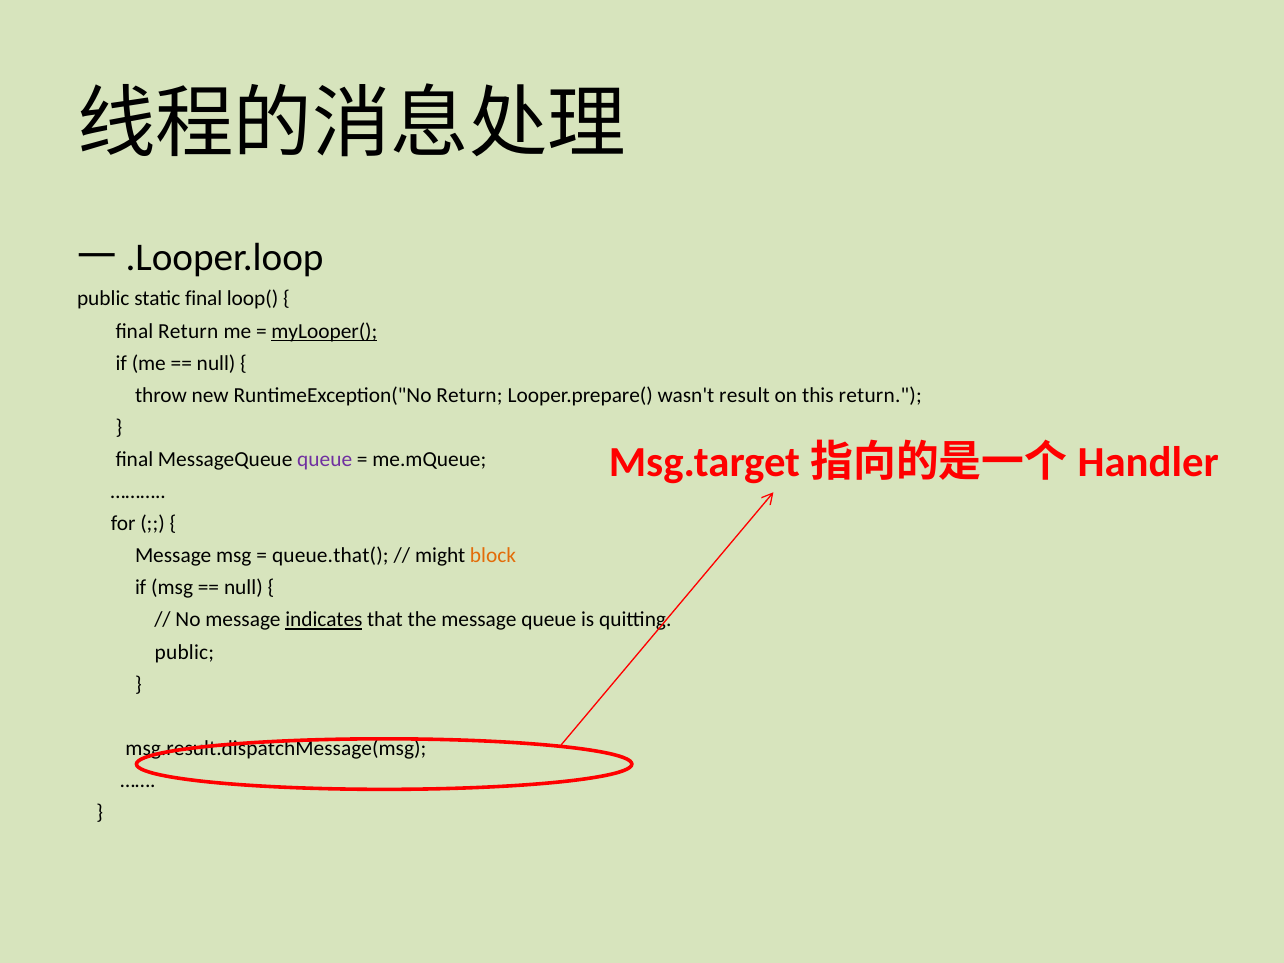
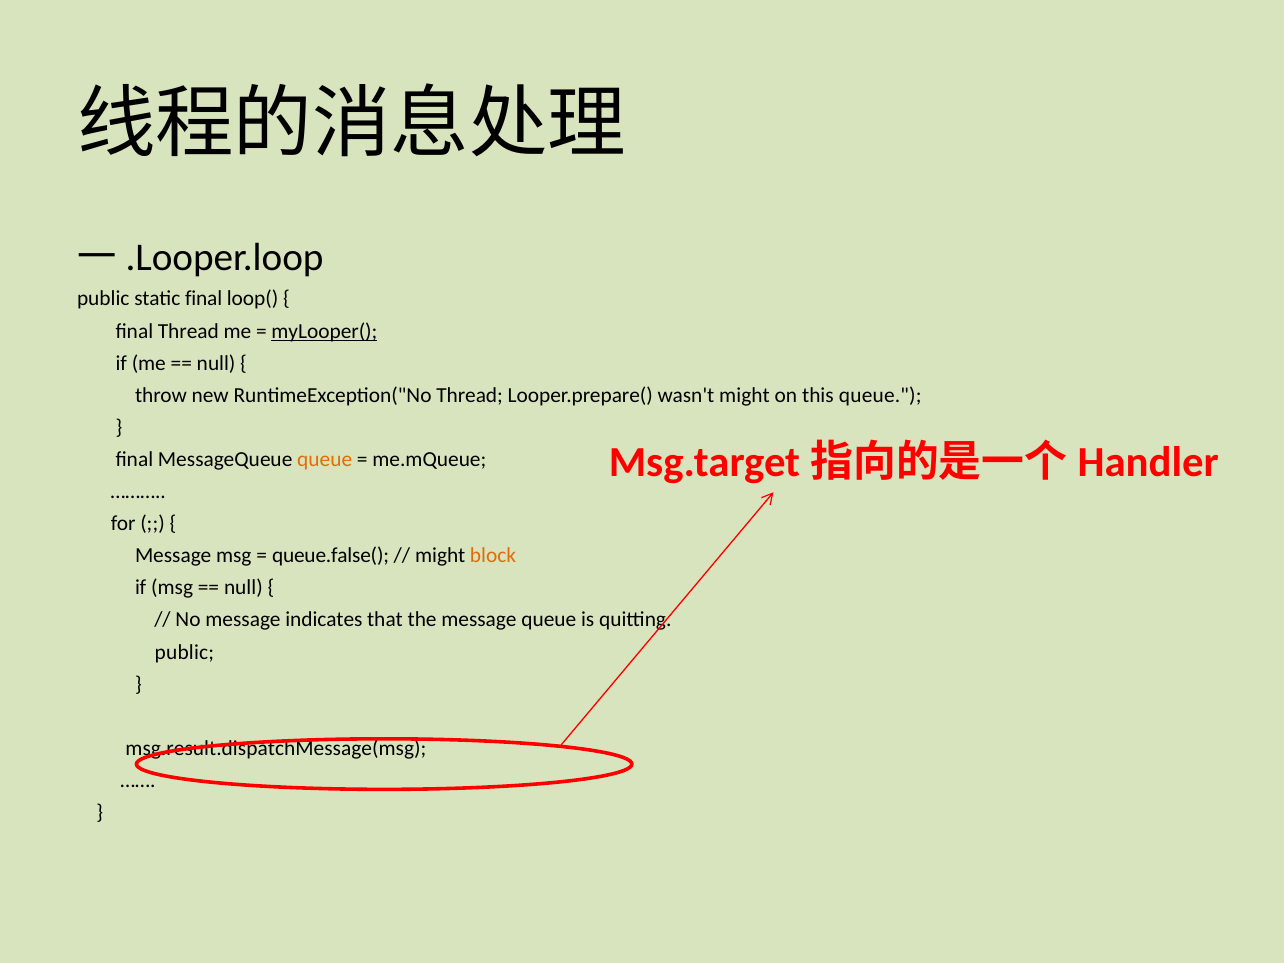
final Return: Return -> Thread
RuntimeException("No Return: Return -> Thread
wasn't result: result -> might
this return: return -> queue
queue at (325, 459) colour: purple -> orange
queue.that(: queue.that( -> queue.false(
indicates underline: present -> none
